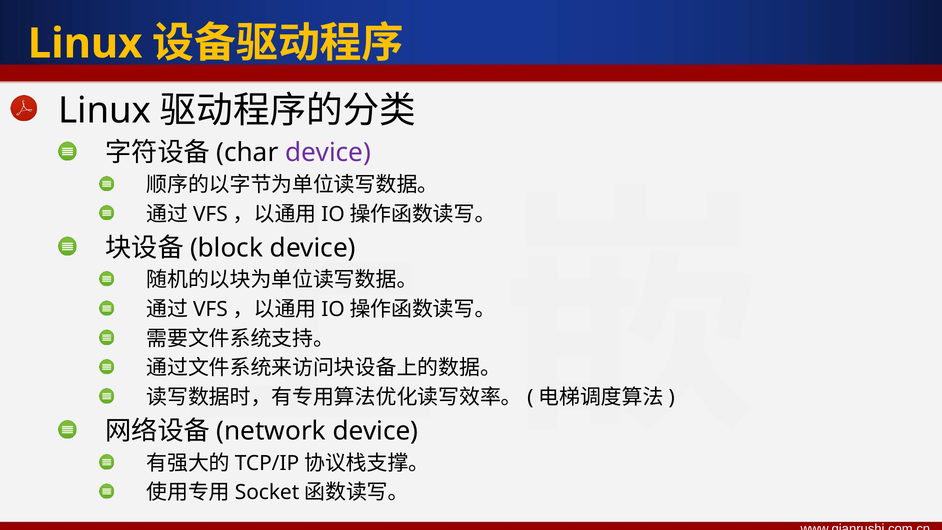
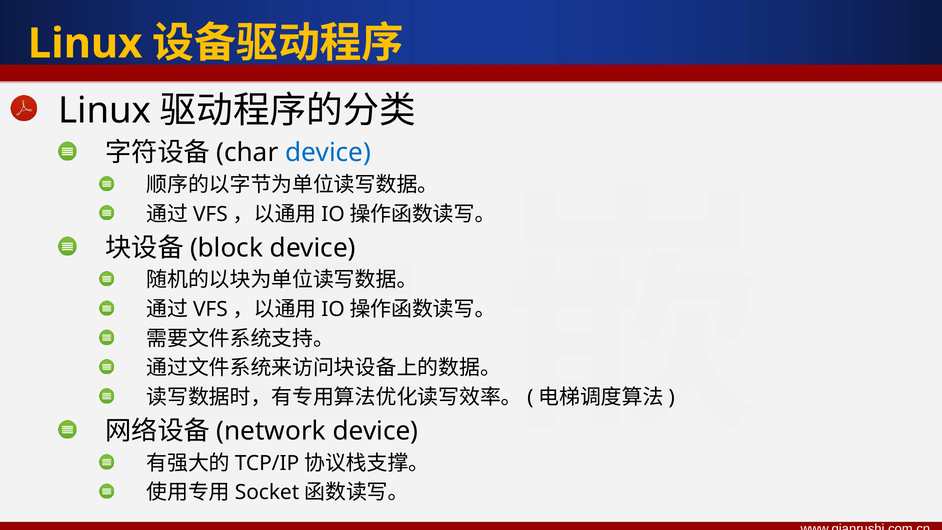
device at (328, 153) colour: purple -> blue
